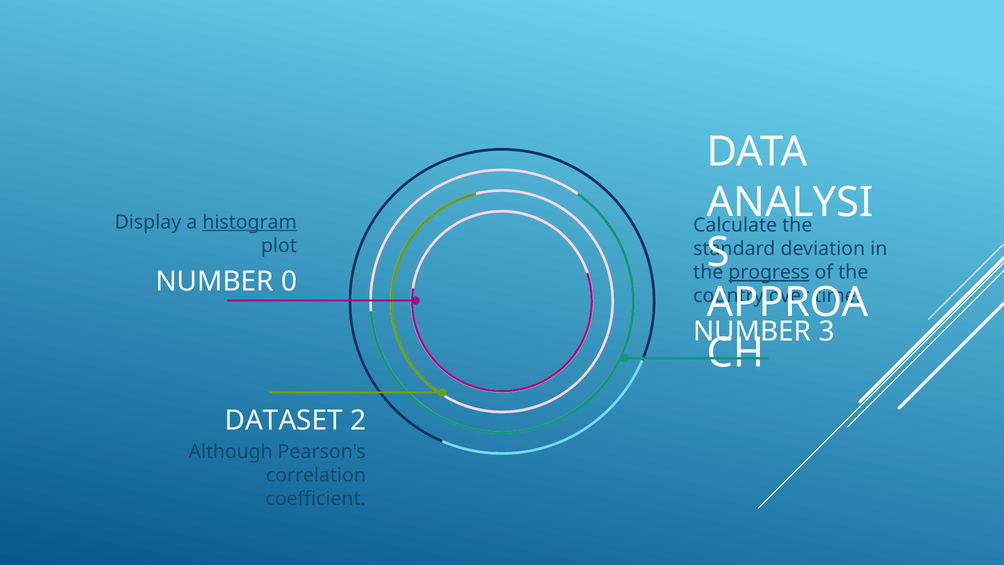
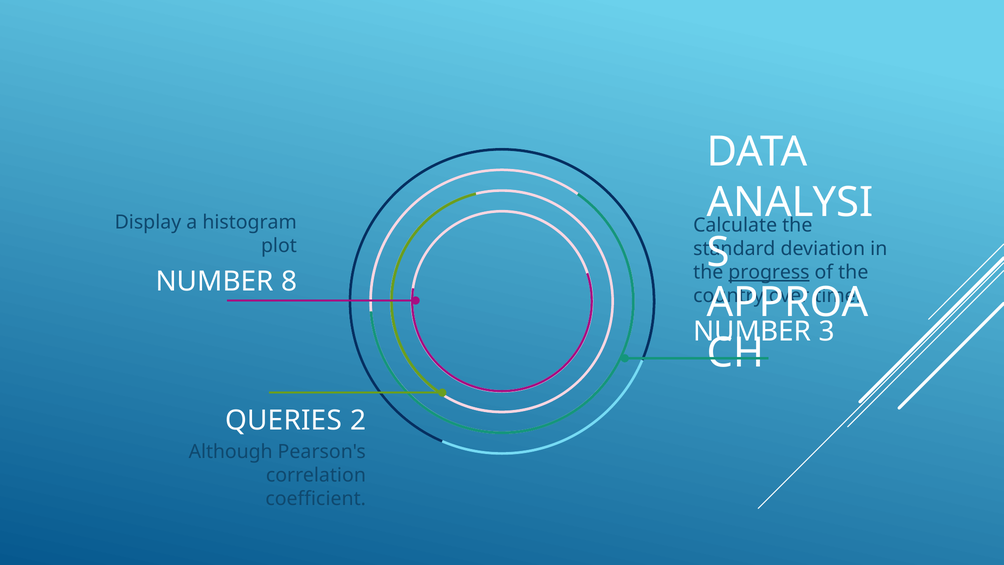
histogram underline: present -> none
0: 0 -> 8
DATASET: DATASET -> QUERIES
